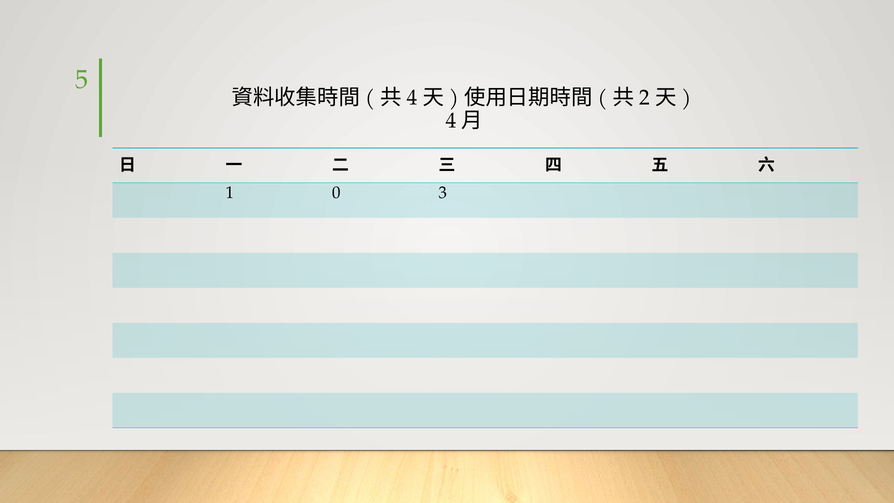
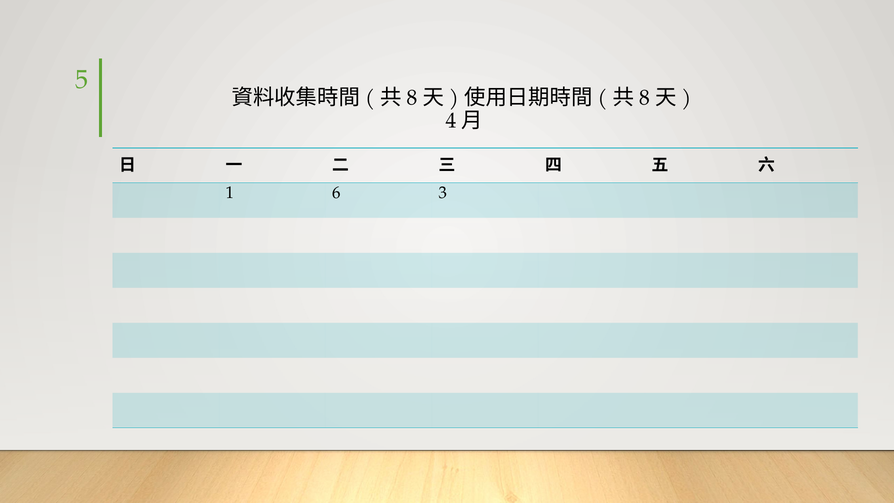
4 at (412, 98): 4 -> 8
2 at (645, 98): 2 -> 8
0: 0 -> 6
